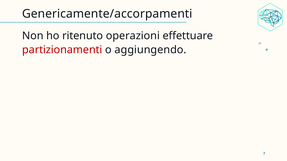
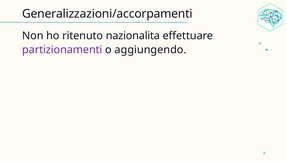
Genericamente/accorpamenti: Genericamente/accorpamenti -> Generalizzazioni/accorpamenti
operazioni: operazioni -> nazionalita
partizionamenti colour: red -> purple
